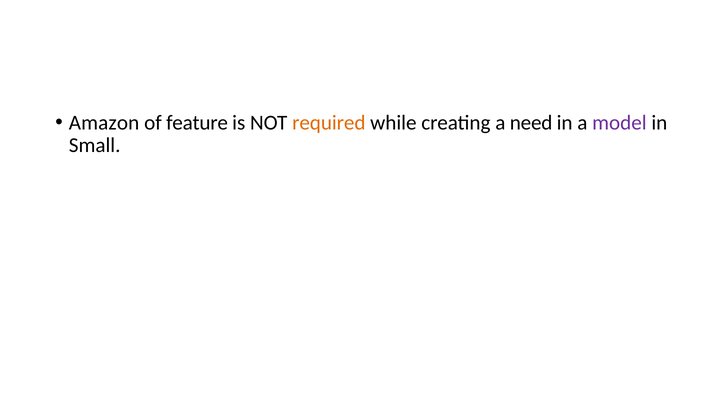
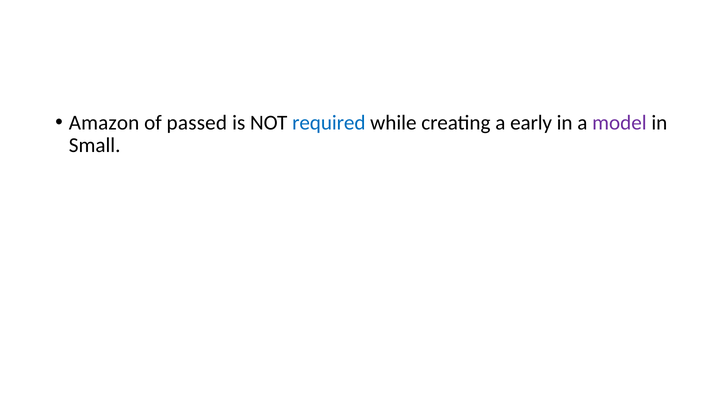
feature: feature -> passed
required colour: orange -> blue
need: need -> early
